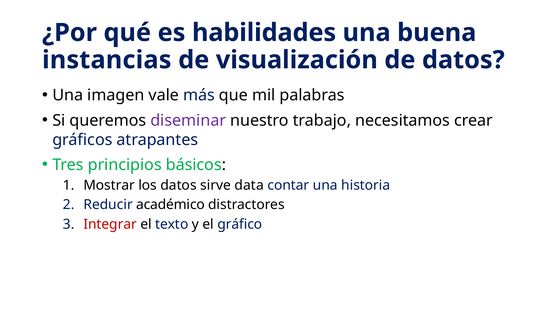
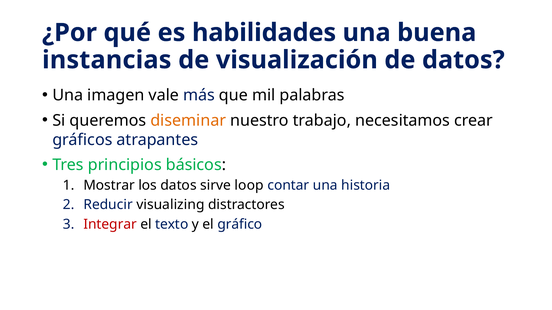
diseminar colour: purple -> orange
data: data -> loop
académico: académico -> visualizing
